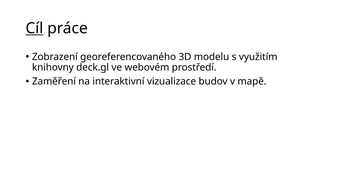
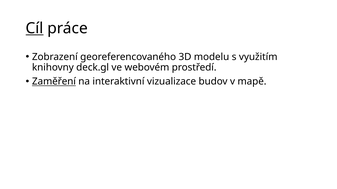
Zaměření underline: none -> present
